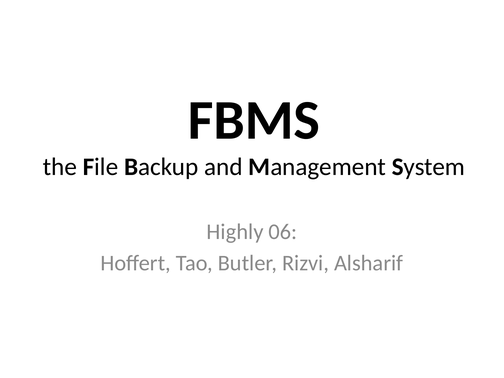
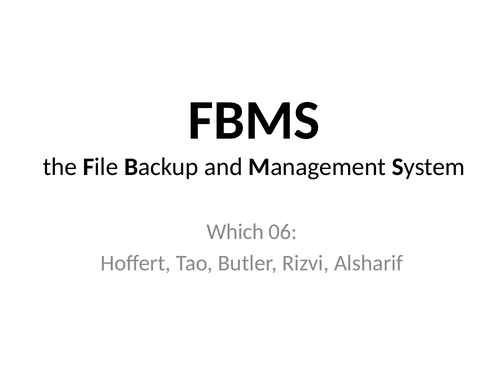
Highly: Highly -> Which
